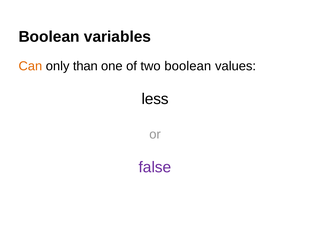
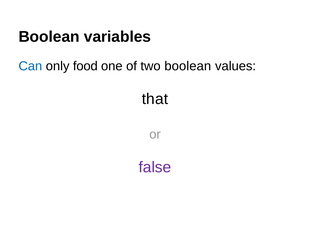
Can colour: orange -> blue
than: than -> food
less: less -> that
